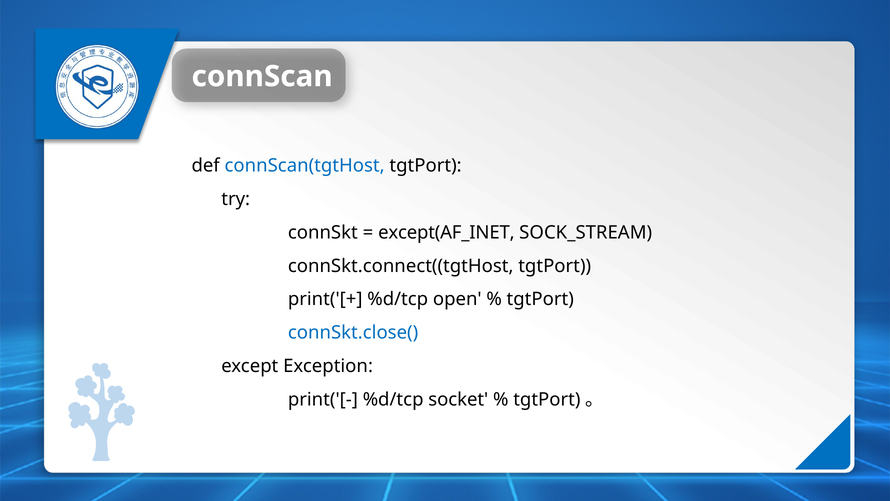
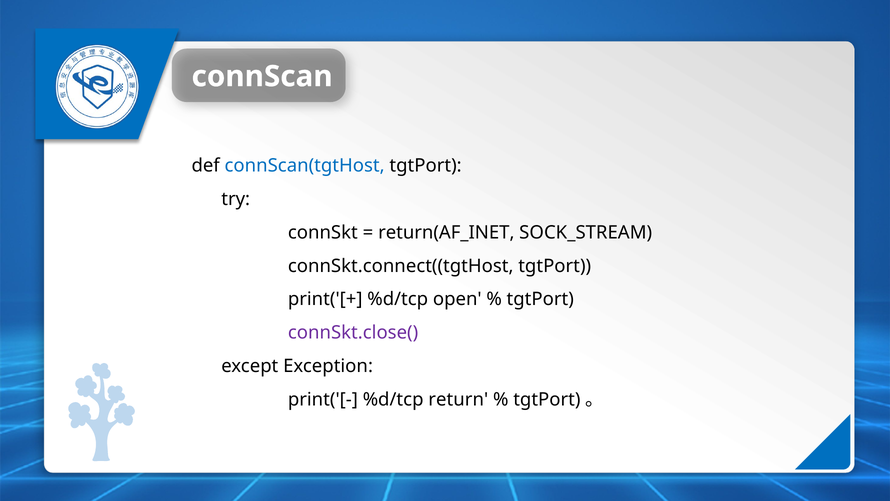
except(AF_INET: except(AF_INET -> return(AF_INET
connSkt.close( colour: blue -> purple
socket: socket -> return
